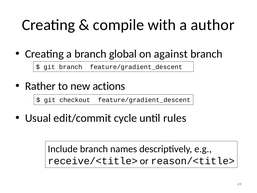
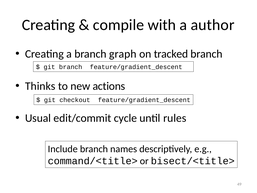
global: global -> graph
against: against -> tracked
Rather: Rather -> Thinks
receive/<title>: receive/<title> -> command/<title>
reason/<title>: reason/<title> -> bisect/<title>
